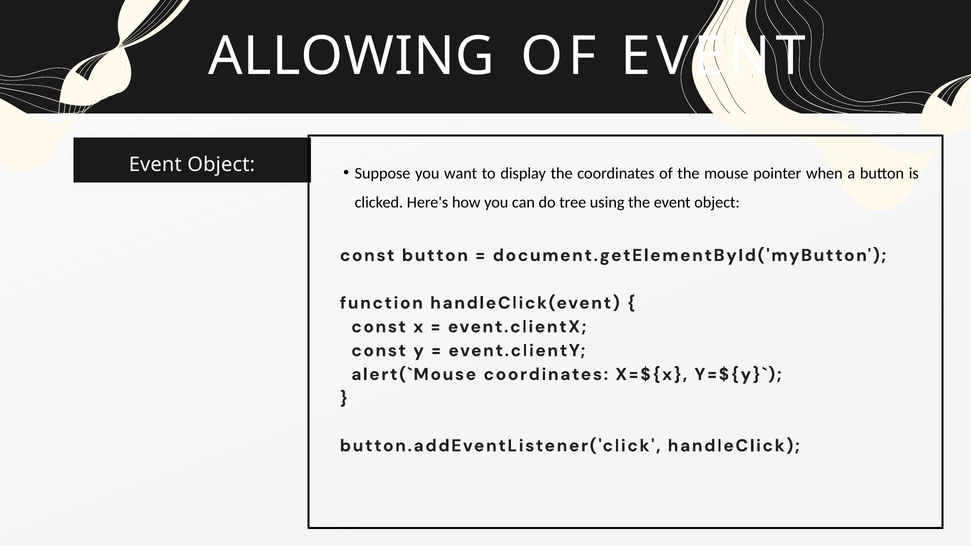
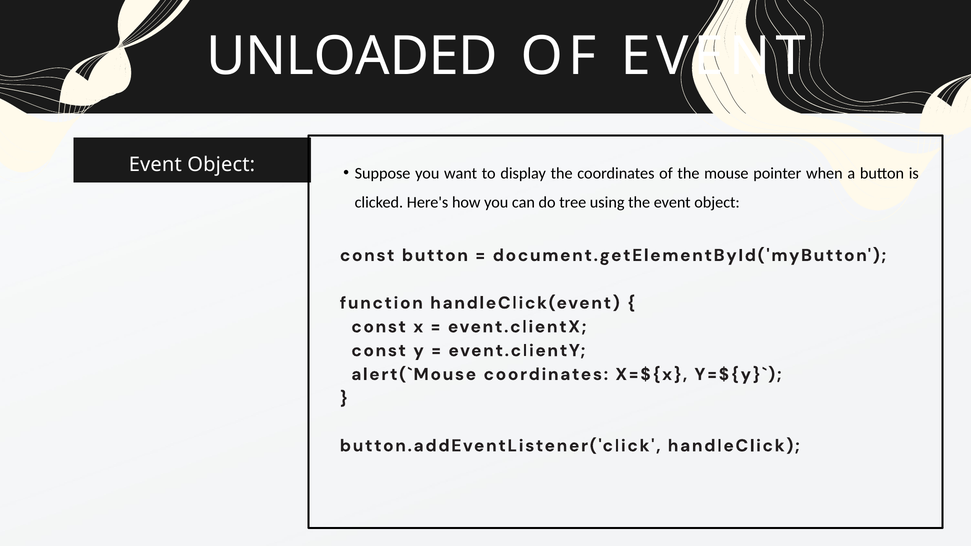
ALLOWING: ALLOWING -> UNLOADED
